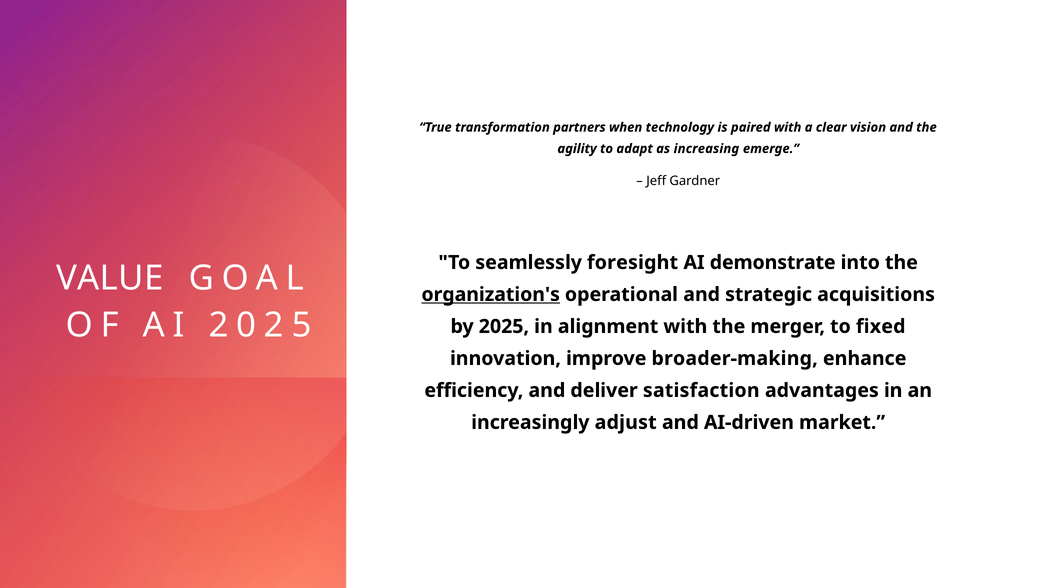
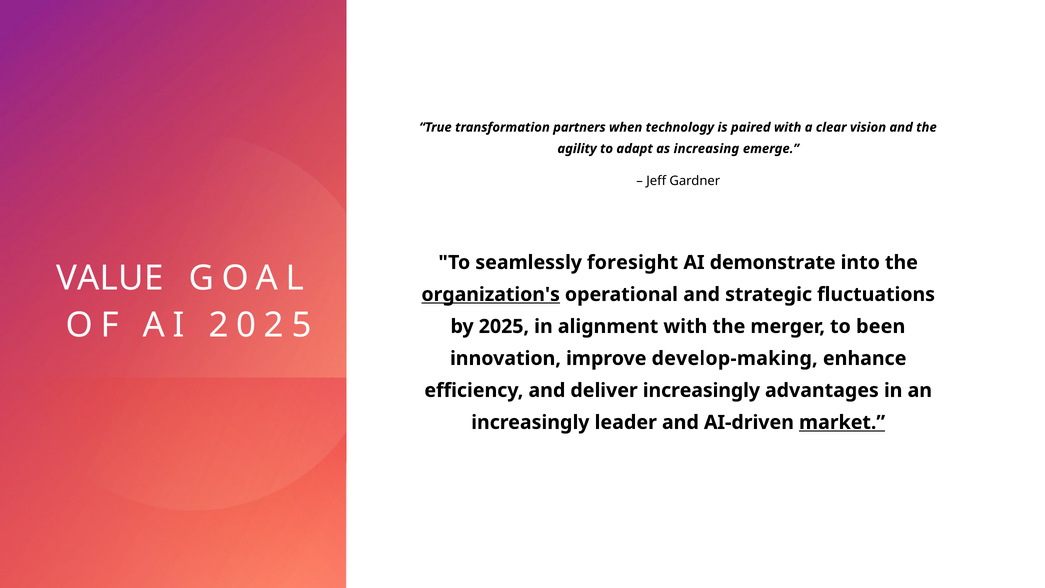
acquisitions: acquisitions -> fluctuations
fixed: fixed -> been
broader-making: broader-making -> develop-making
deliver satisfaction: satisfaction -> increasingly
adjust: adjust -> leader
market underline: none -> present
